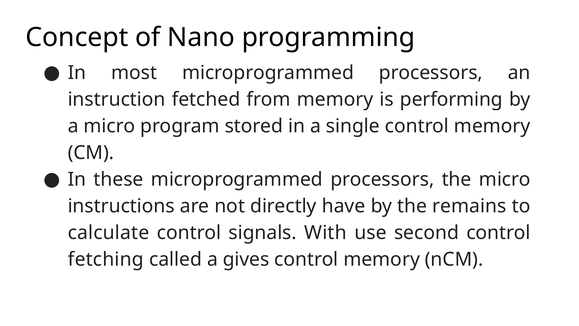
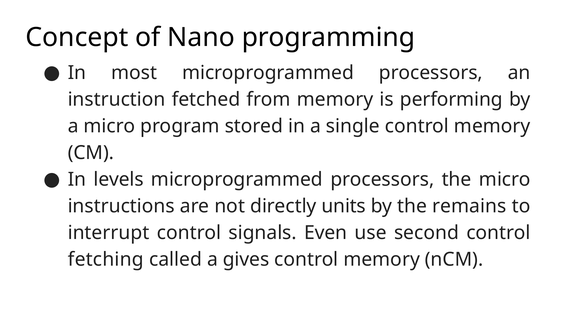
these: these -> levels
have: have -> units
calculate: calculate -> interrupt
With: With -> Even
